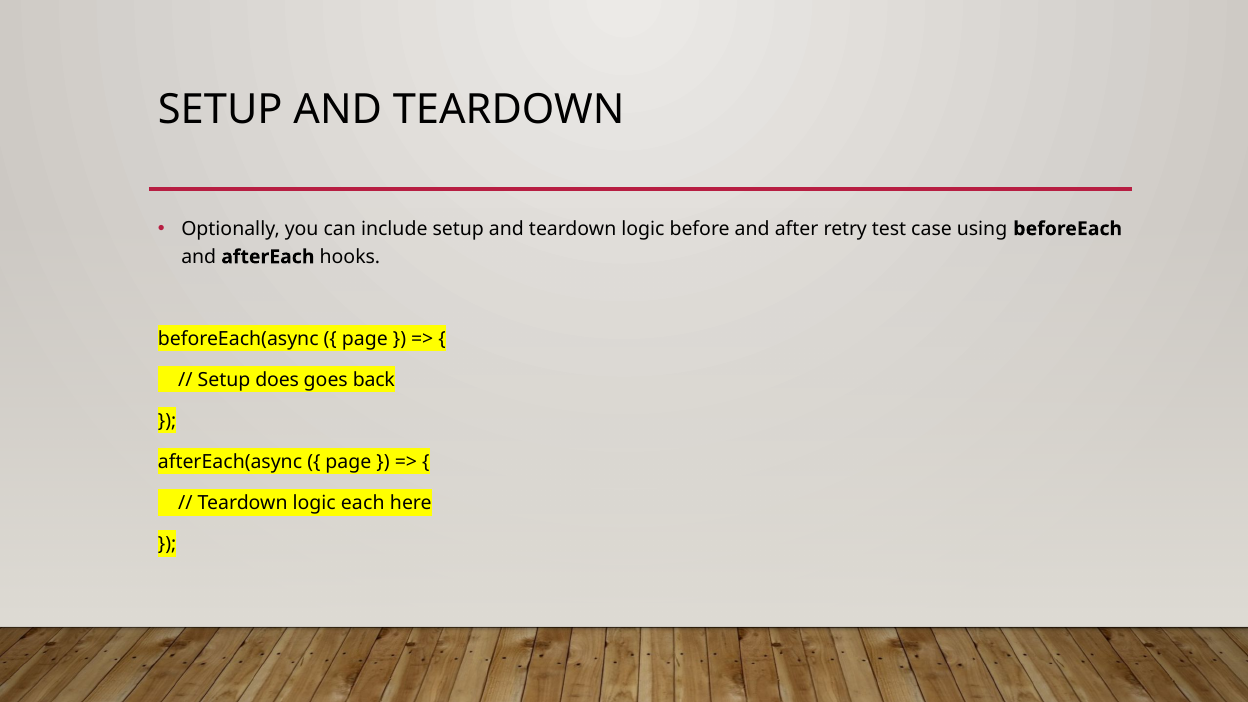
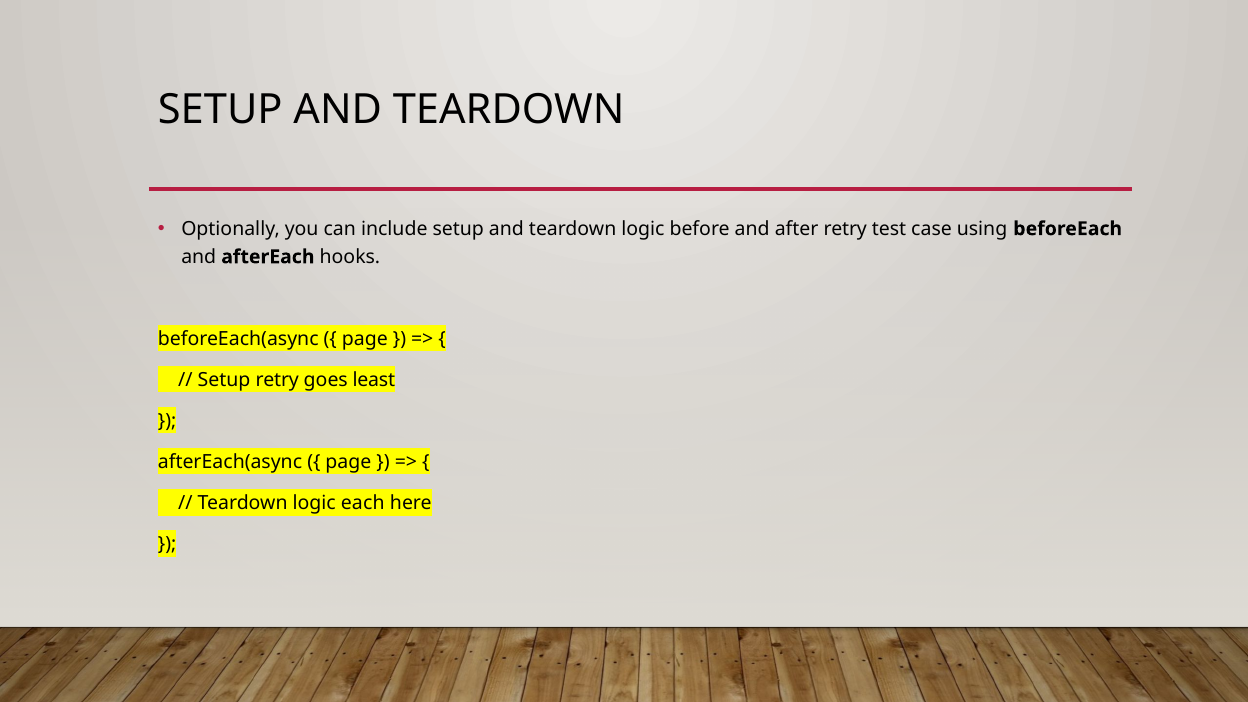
Setup does: does -> retry
back: back -> least
